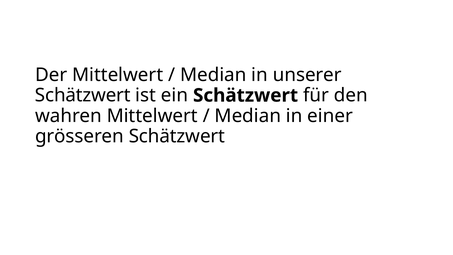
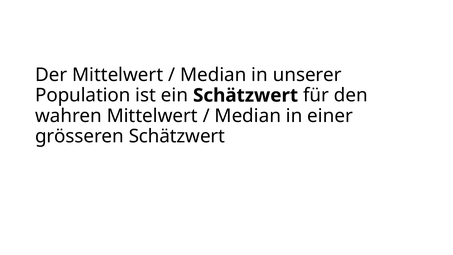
Schätzwert at (83, 95): Schätzwert -> Population
